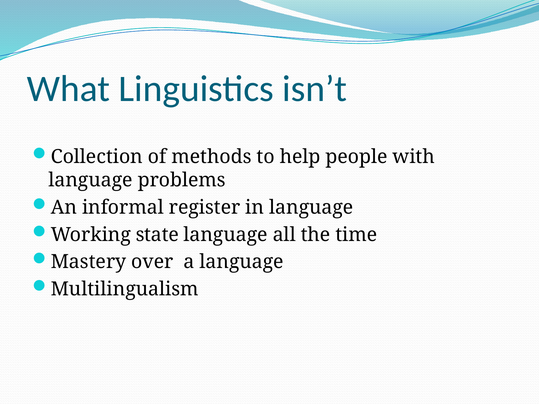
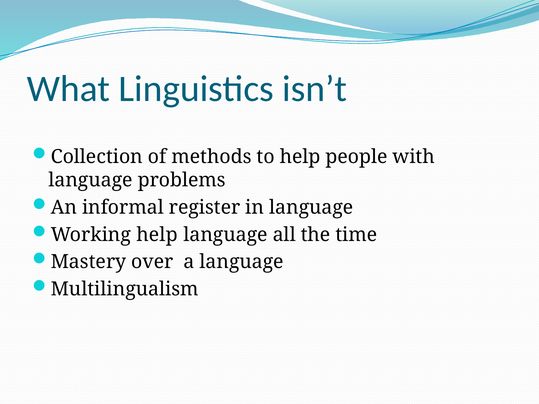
Working state: state -> help
